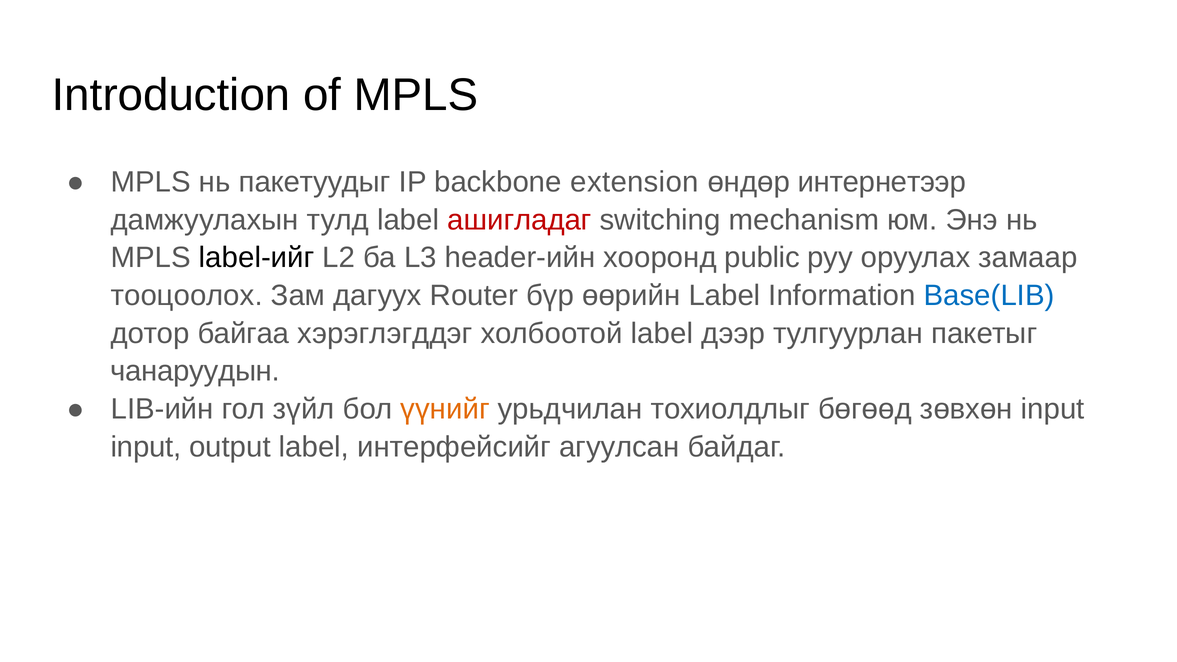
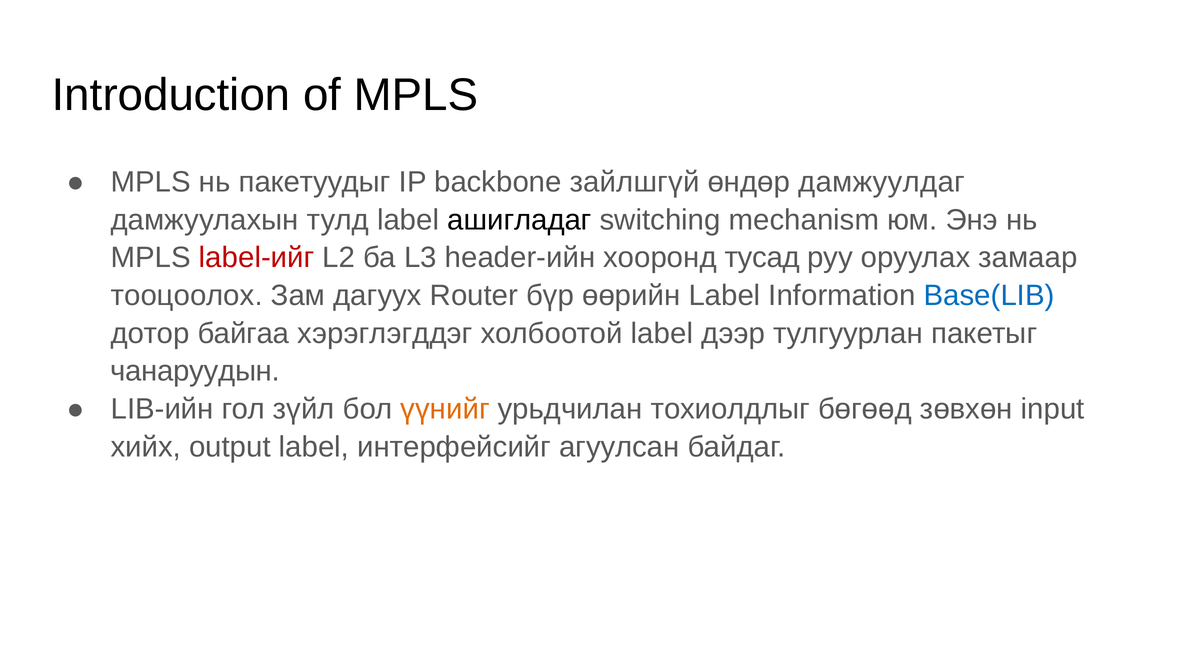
extension: extension -> зайлшгүй
интернетээр: интернетээр -> дамжуулдаг
ашигладаг colour: red -> black
label-ийг colour: black -> red
public: public -> тусад
input at (146, 447): input -> хийх
